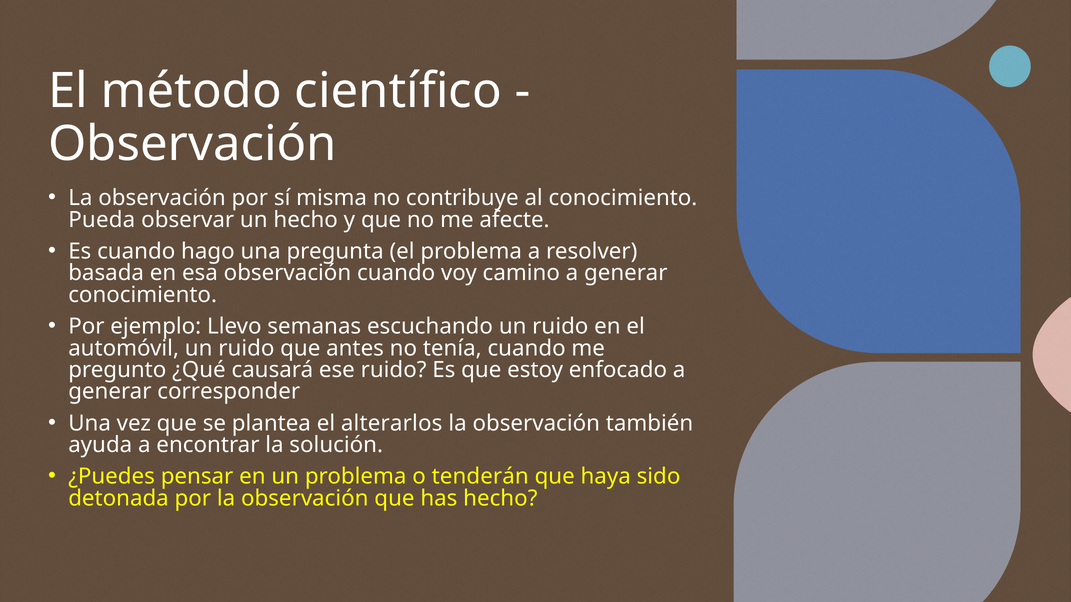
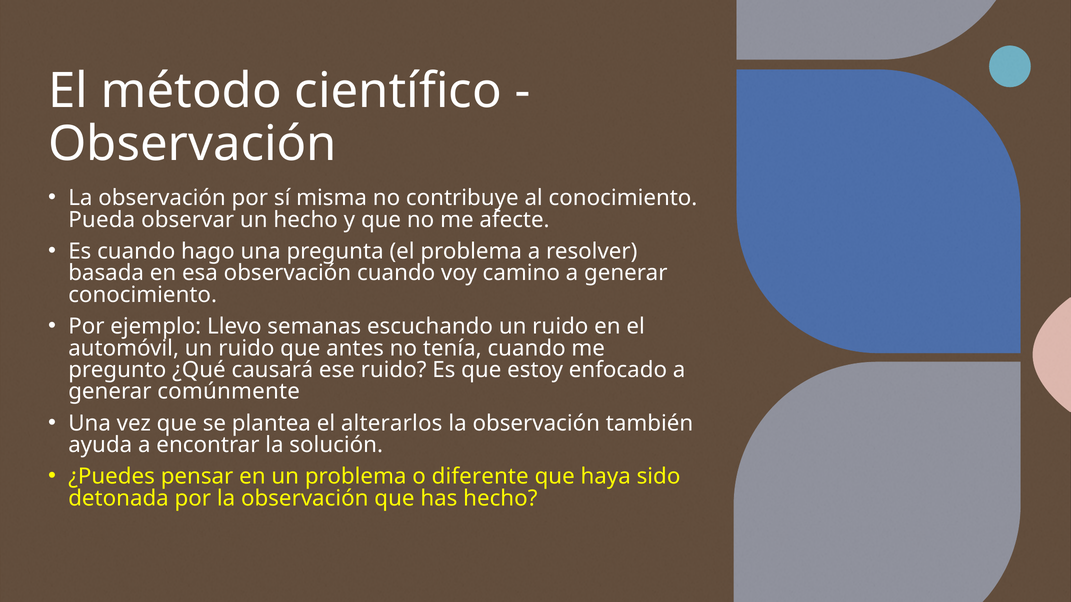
corresponder: corresponder -> comúnmente
tenderán: tenderán -> diferente
